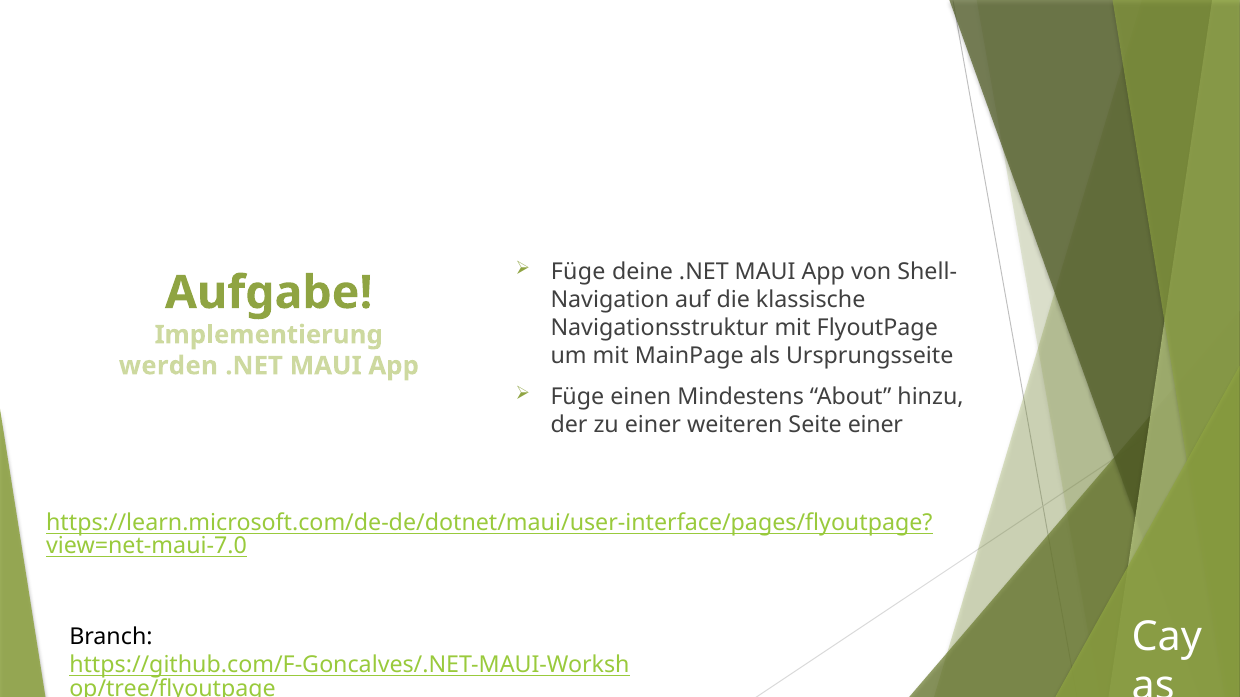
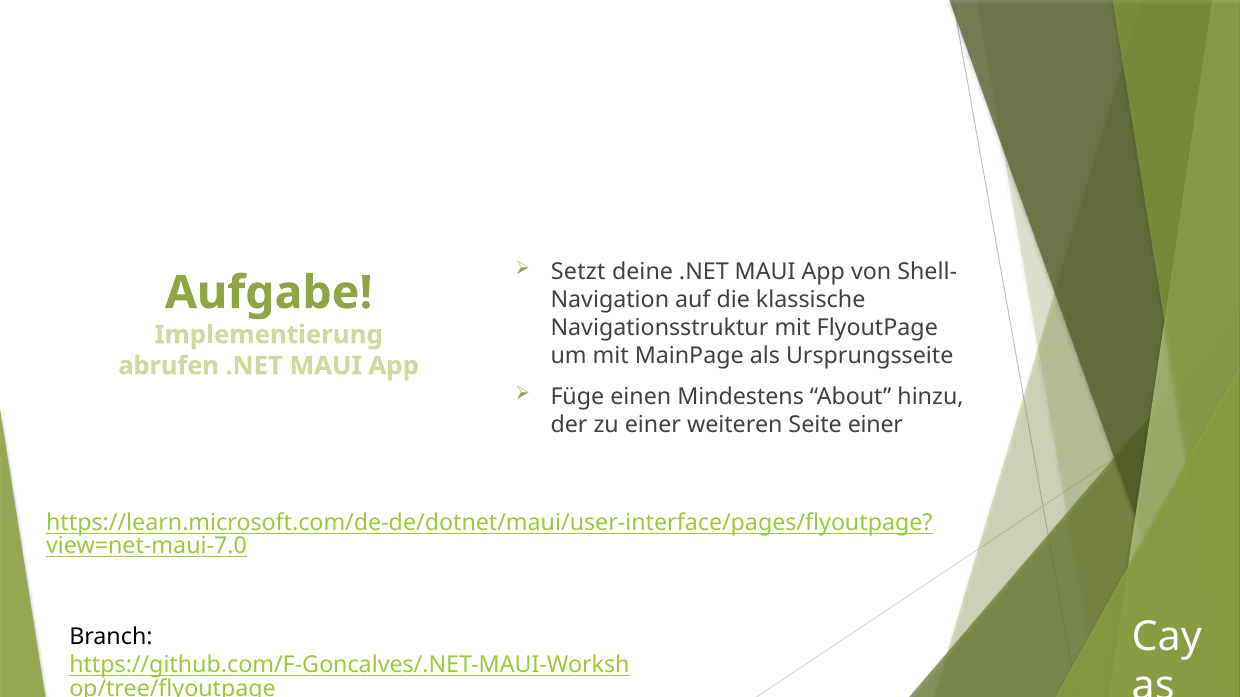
Füge at (578, 272): Füge -> Setzt
werden: werden -> abrufen
